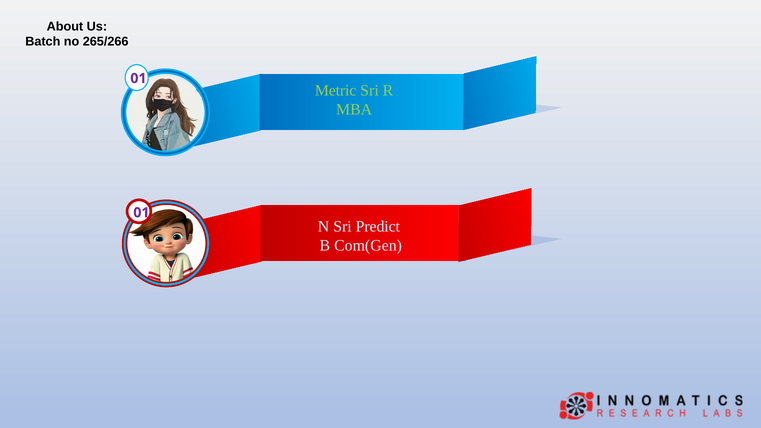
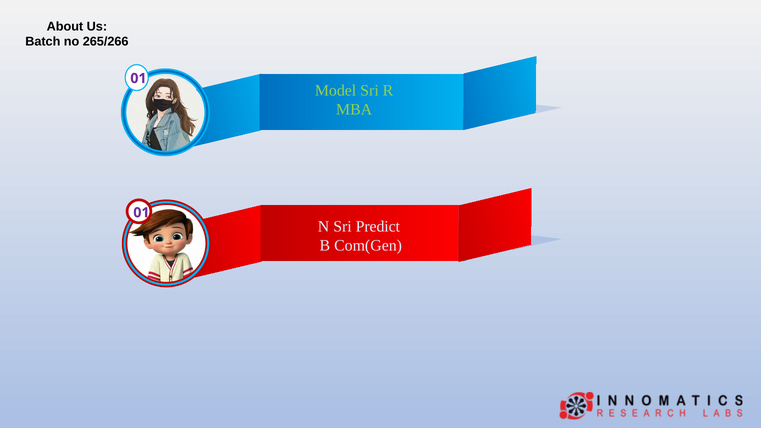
Metric: Metric -> Model
